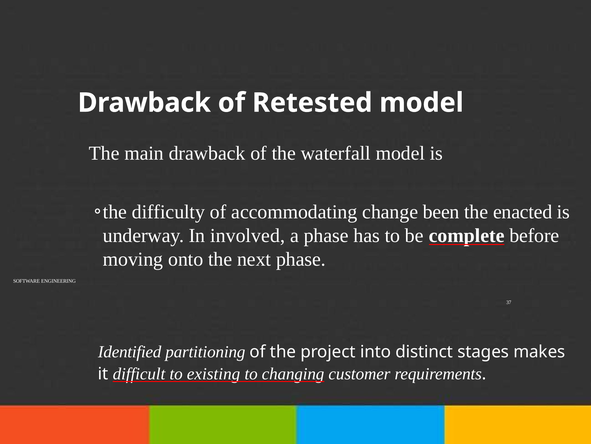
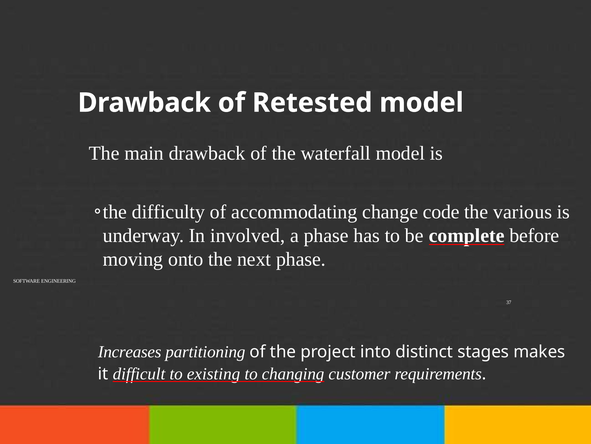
been: been -> code
enacted: enacted -> various
Identified: Identified -> Increases
